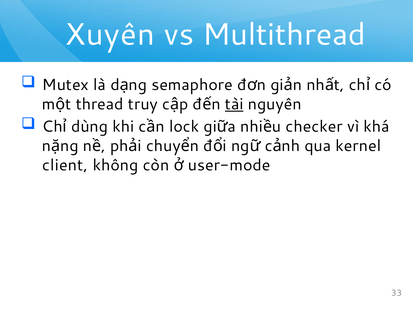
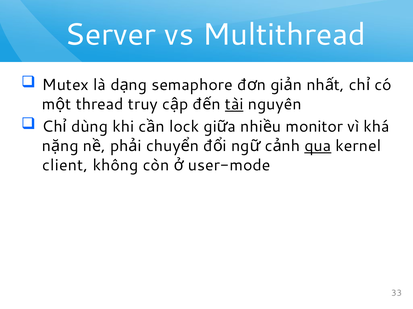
Xuyên: Xuyên -> Server
checker: checker -> monitor
qua underline: none -> present
